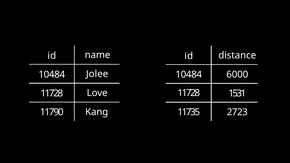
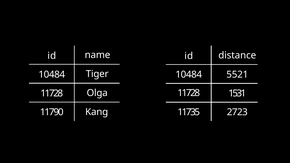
Jolee: Jolee -> Tiger
6000: 6000 -> 5521
Love: Love -> Olga
